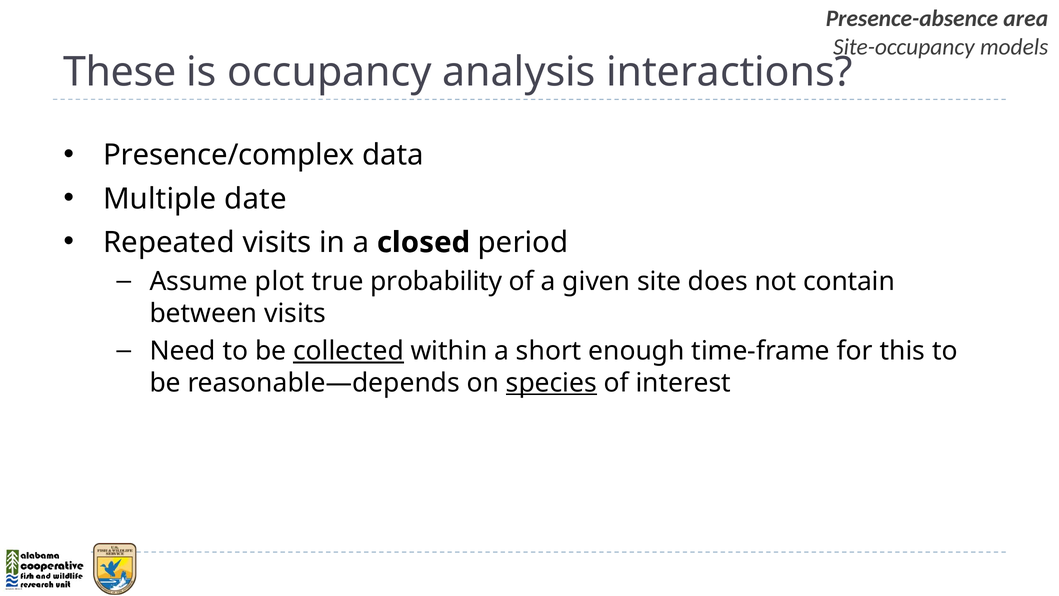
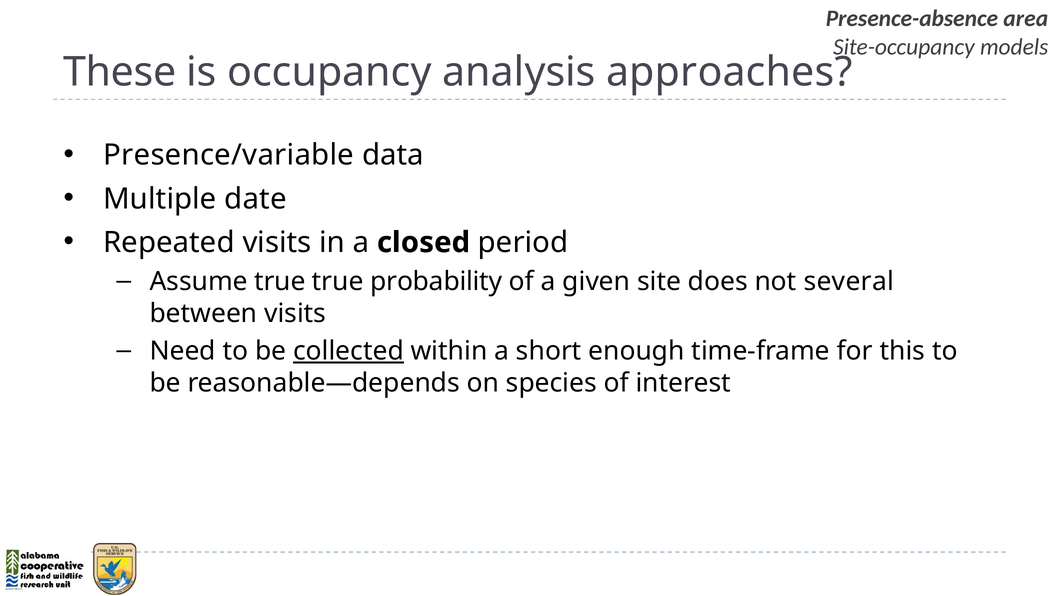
interactions: interactions -> approaches
Presence/complex: Presence/complex -> Presence/variable
Assume plot: plot -> true
contain: contain -> several
species underline: present -> none
